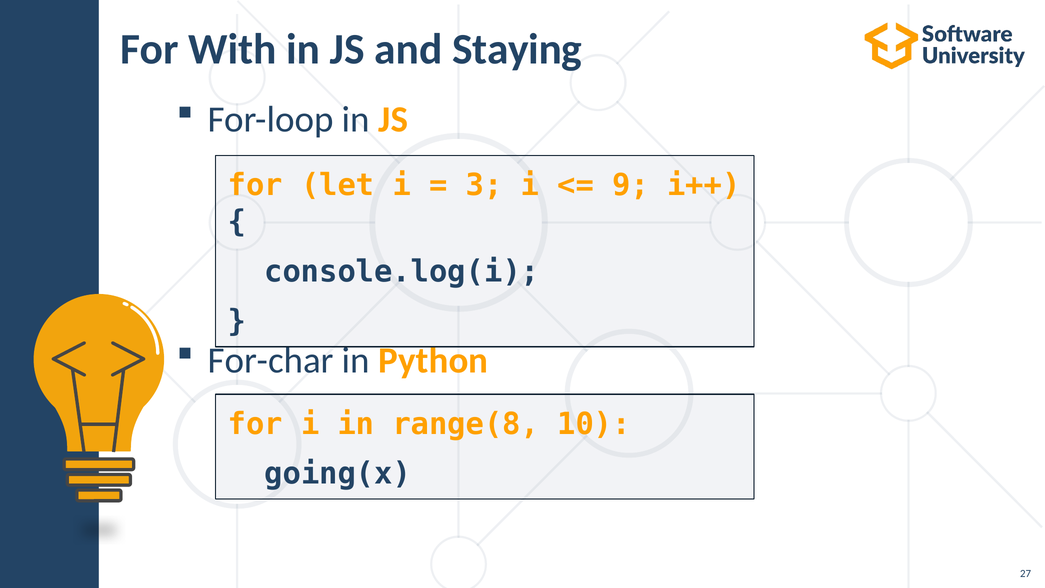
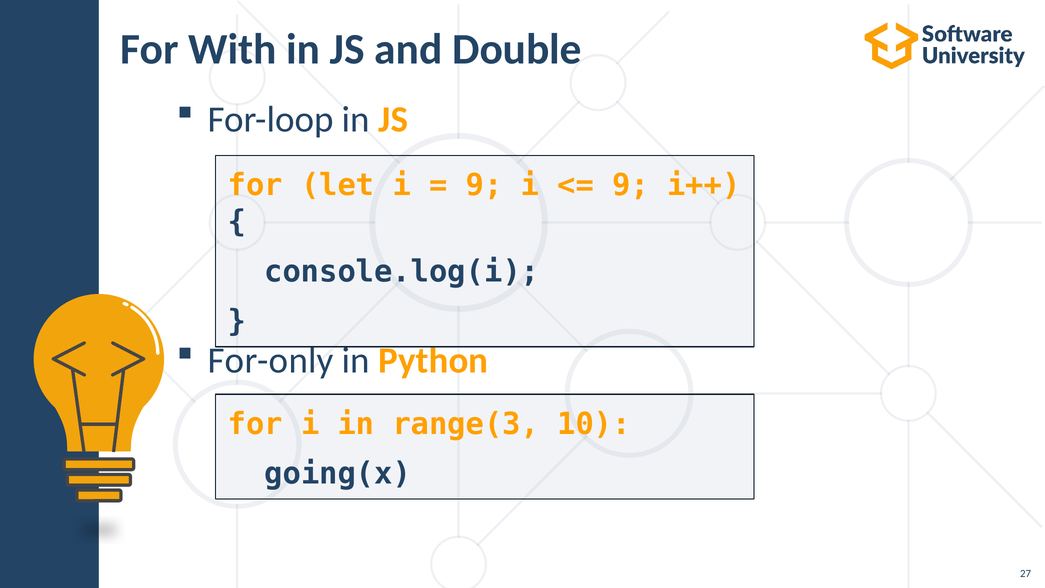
Staying: Staying -> Double
3 at (484, 185): 3 -> 9
For-char: For-char -> For-only
range(8: range(8 -> range(3
